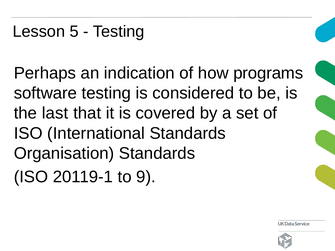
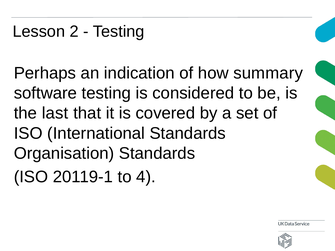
5: 5 -> 2
programs: programs -> summary
9: 9 -> 4
